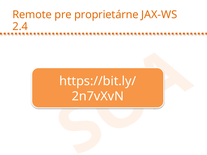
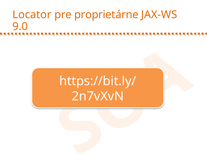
Remote: Remote -> Locator
2.4: 2.4 -> 9.0
